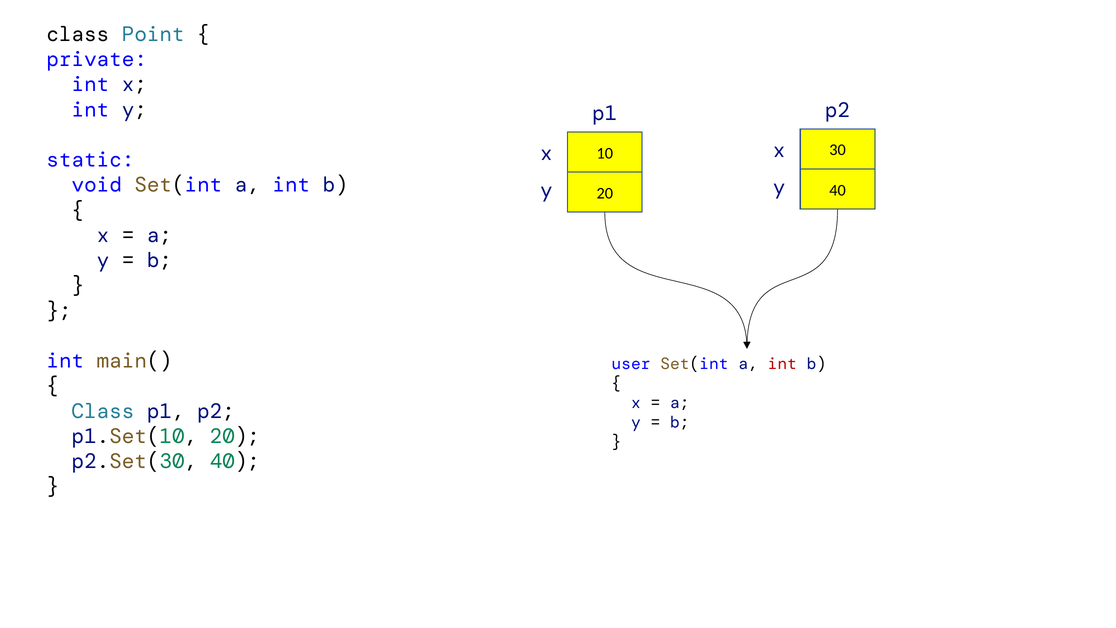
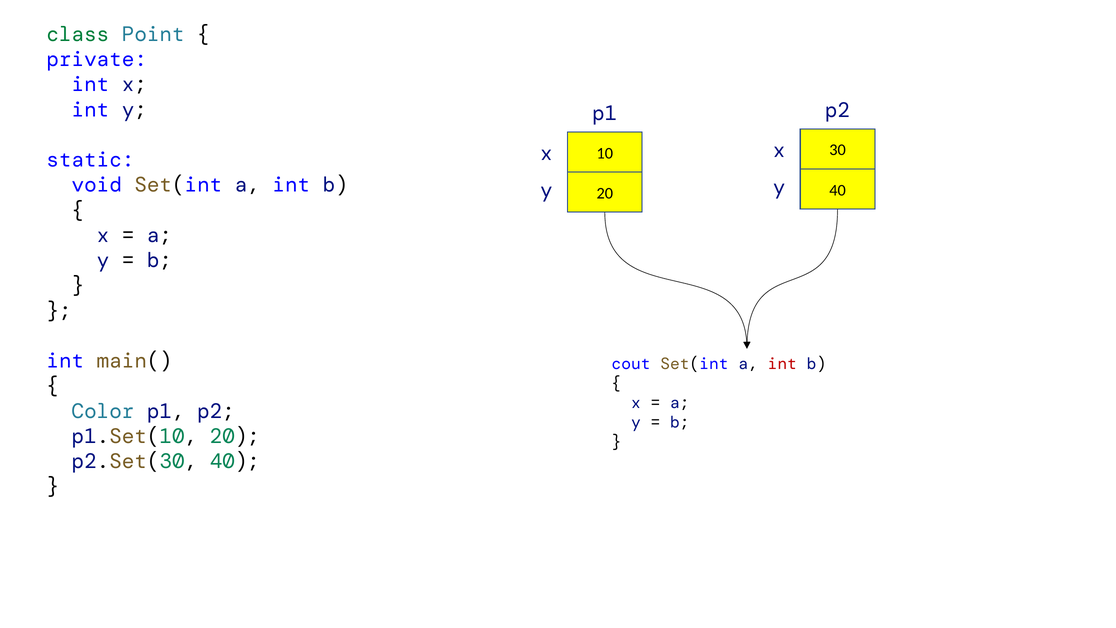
class at (78, 34) colour: black -> green
user: user -> cout
Class at (103, 411): Class -> Color
